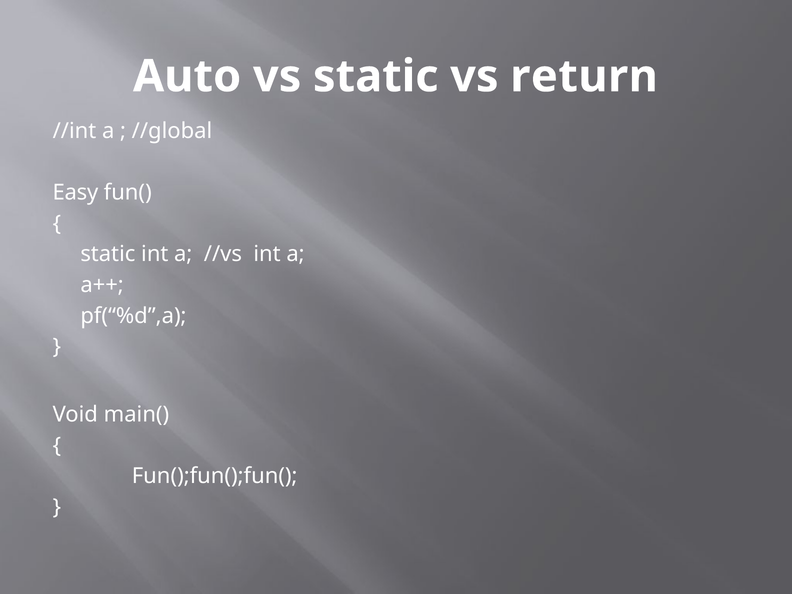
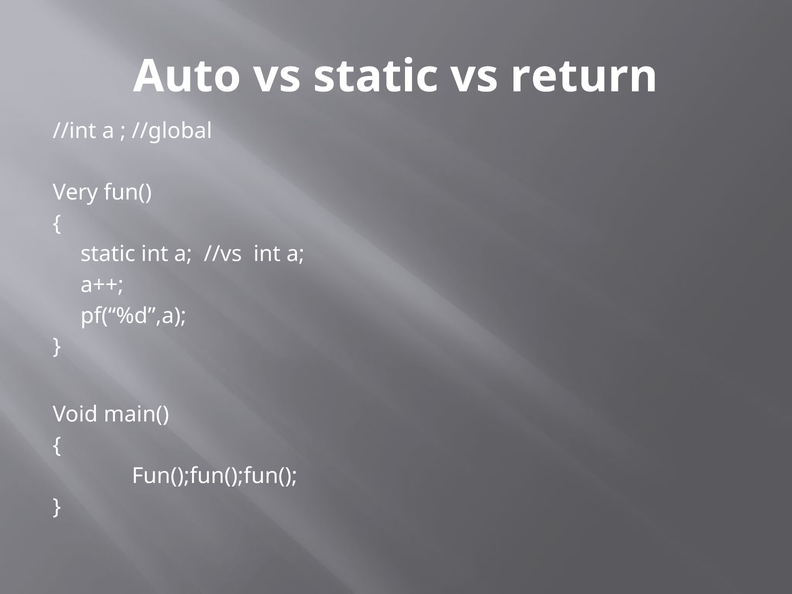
Easy: Easy -> Very
